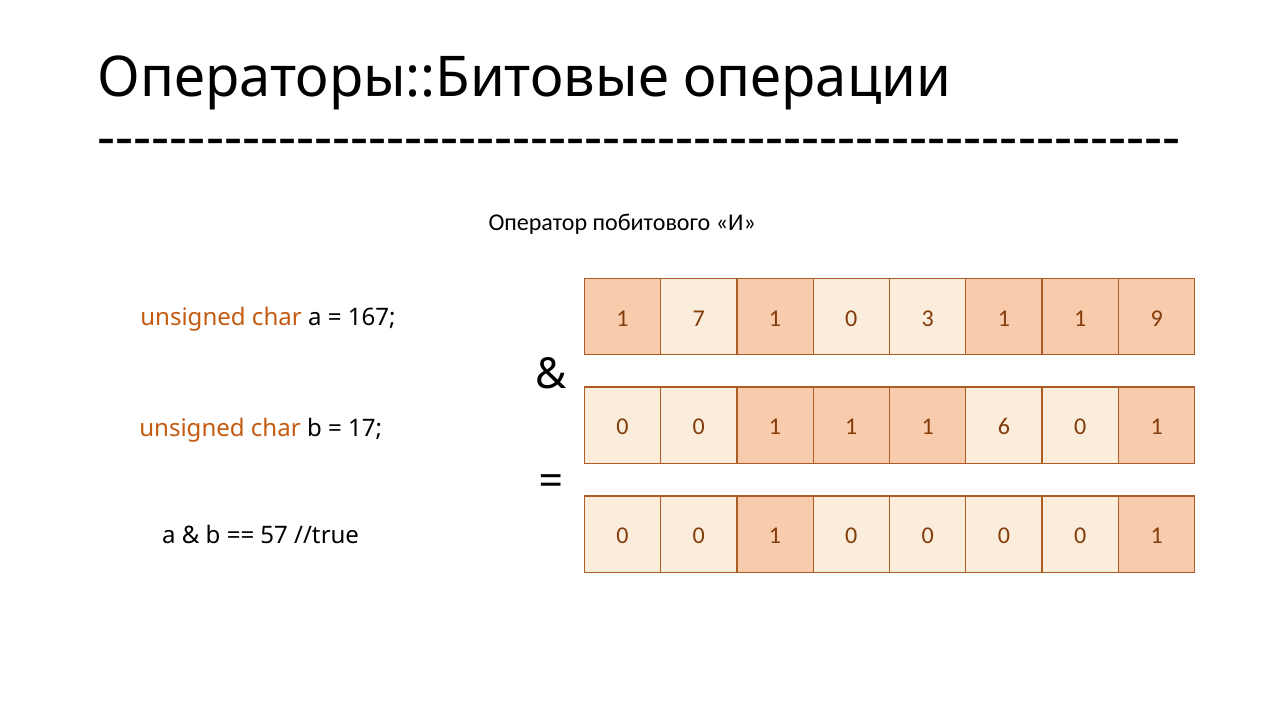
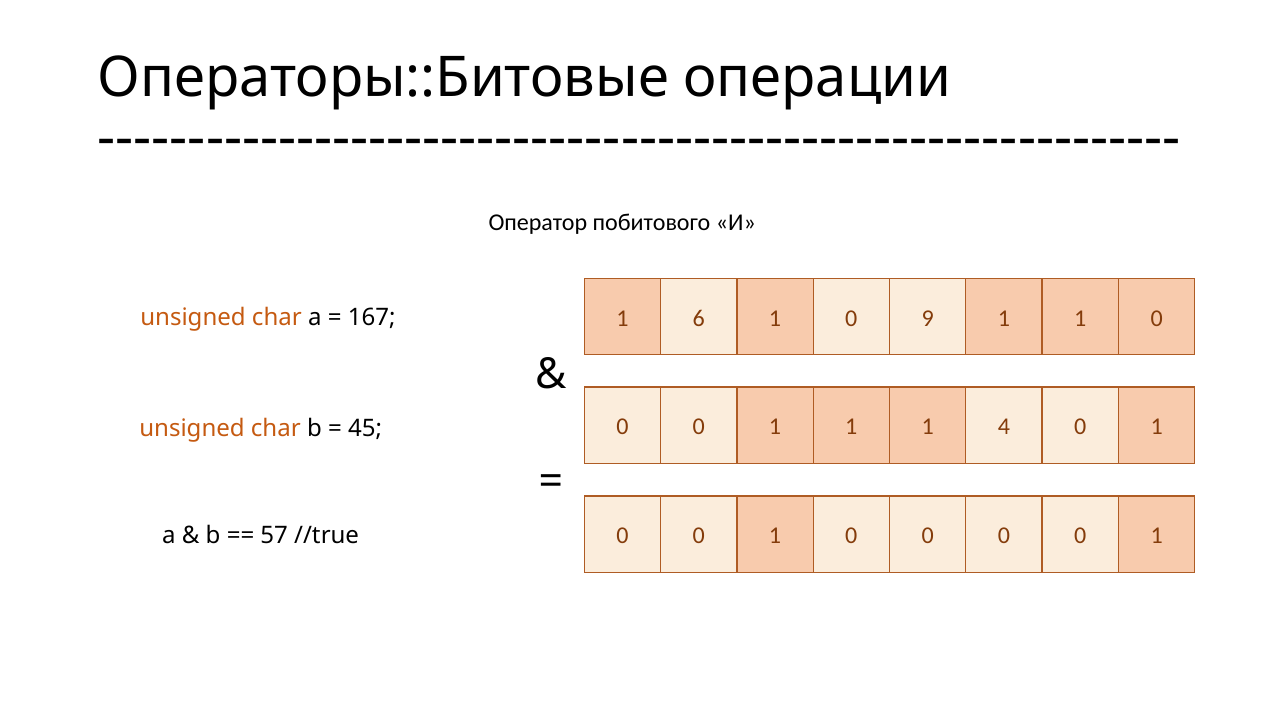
7: 7 -> 6
3: 3 -> 9
1 1 9: 9 -> 0
6: 6 -> 4
17: 17 -> 45
